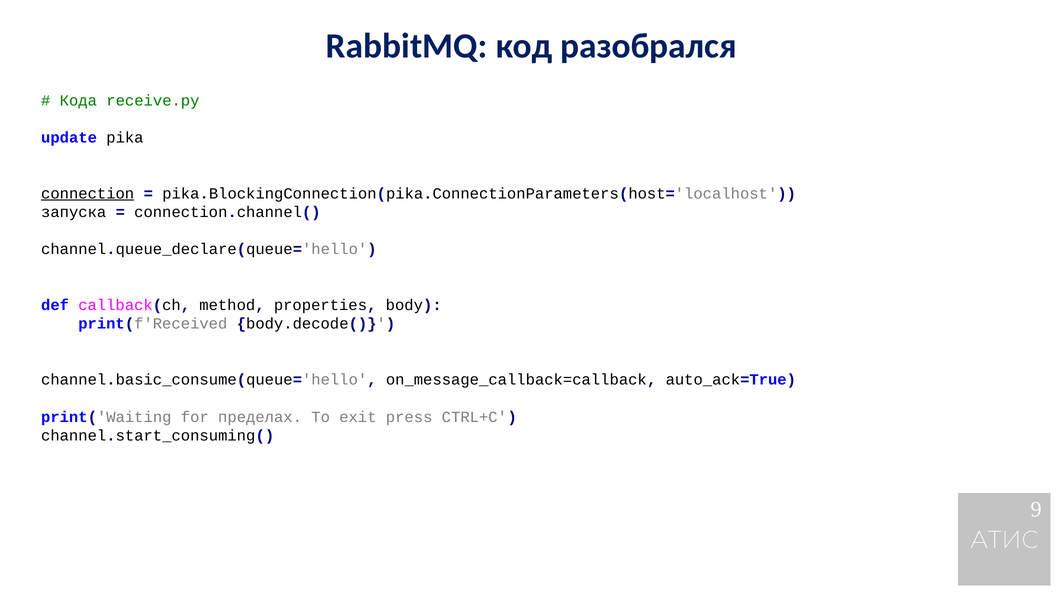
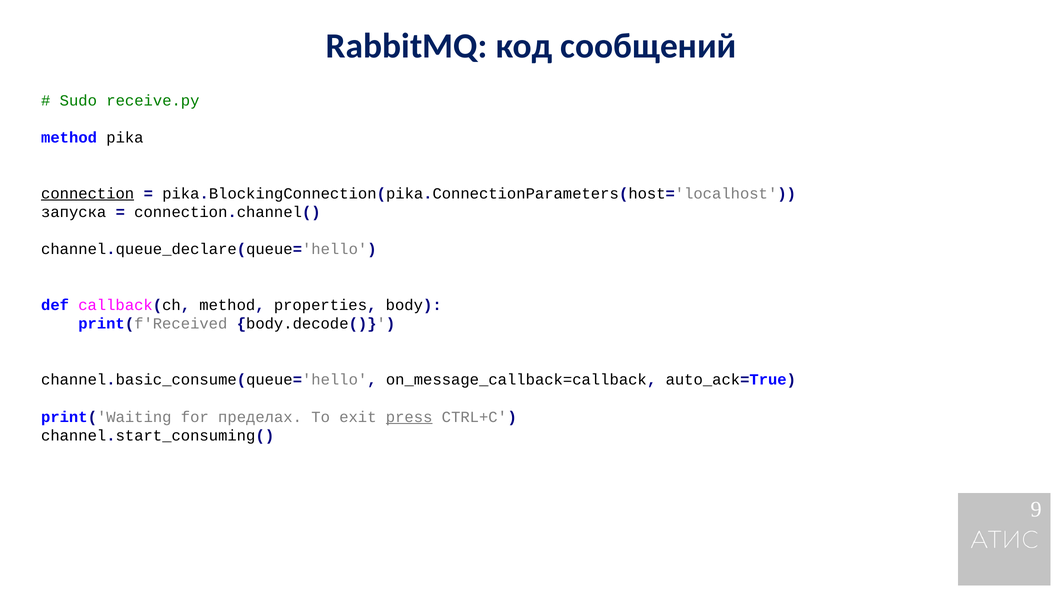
разобрался: разобрался -> сообщений
Кода: Кода -> Sudo
update at (69, 138): update -> method
press underline: none -> present
